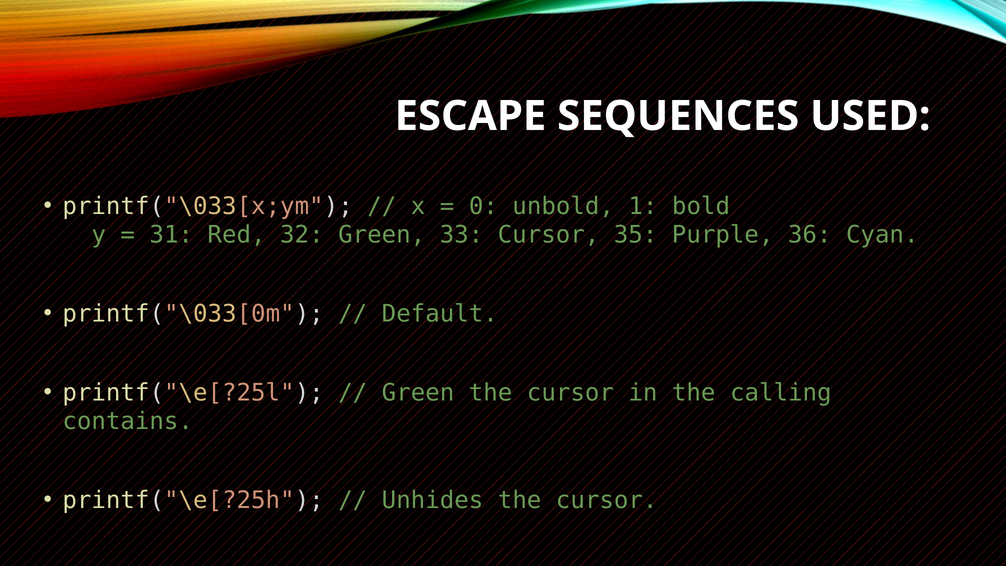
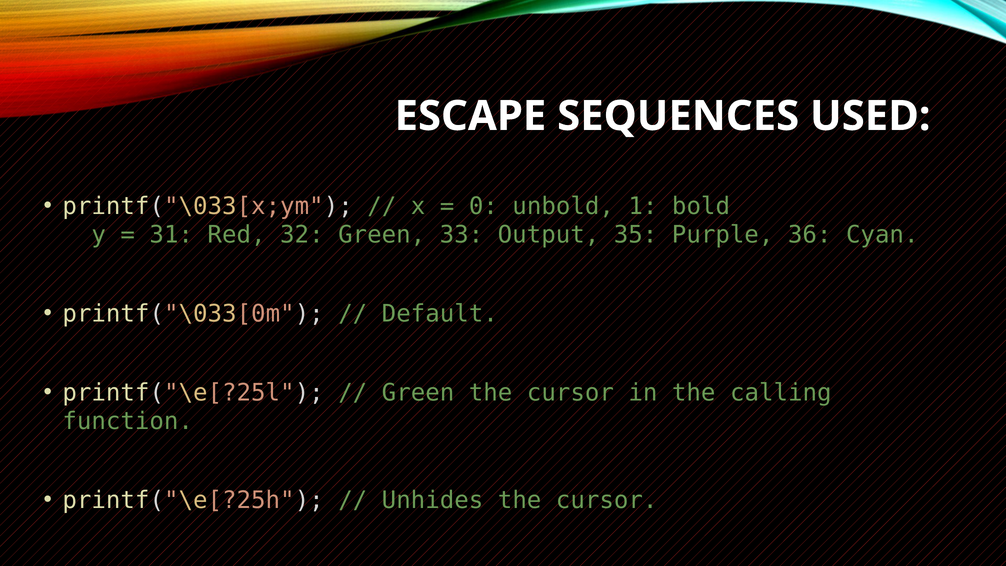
33 Cursor: Cursor -> Output
contains: contains -> function
